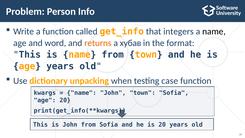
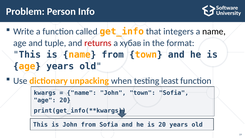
word: word -> tuple
returns colour: orange -> red
case: case -> least
